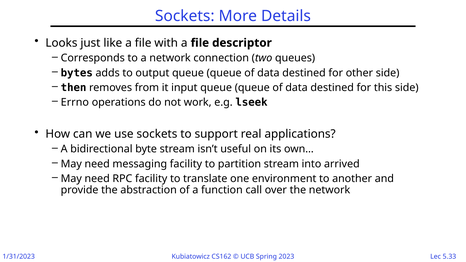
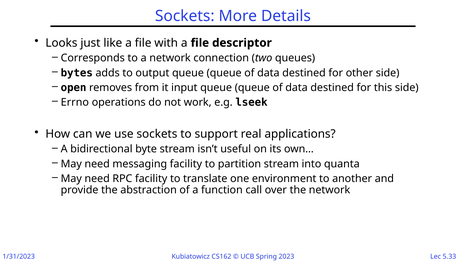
then: then -> open
arrived: arrived -> quanta
